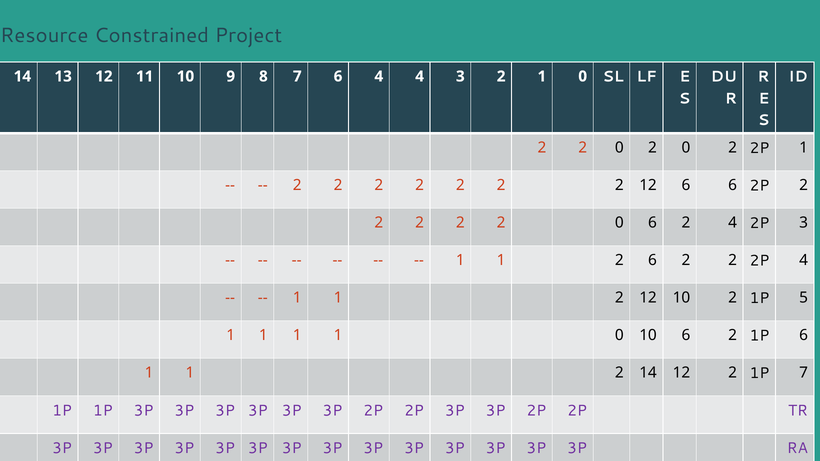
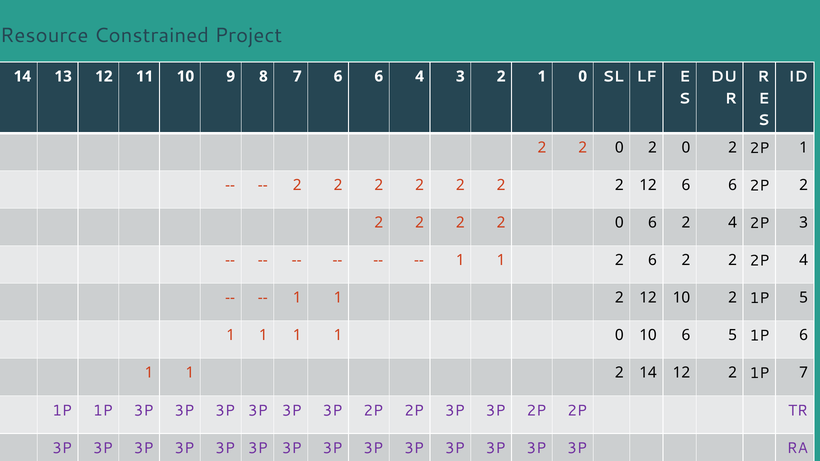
7 6 4: 4 -> 6
10 6 2: 2 -> 5
